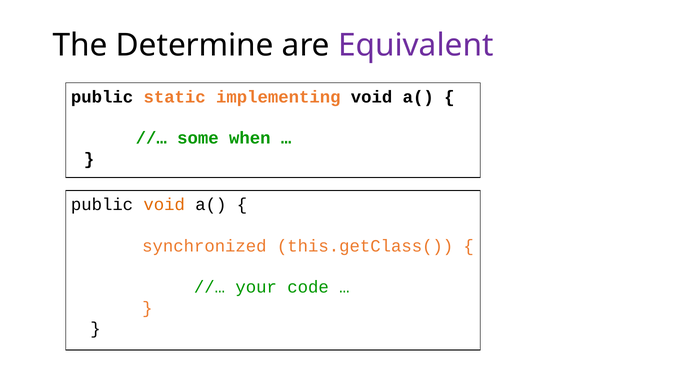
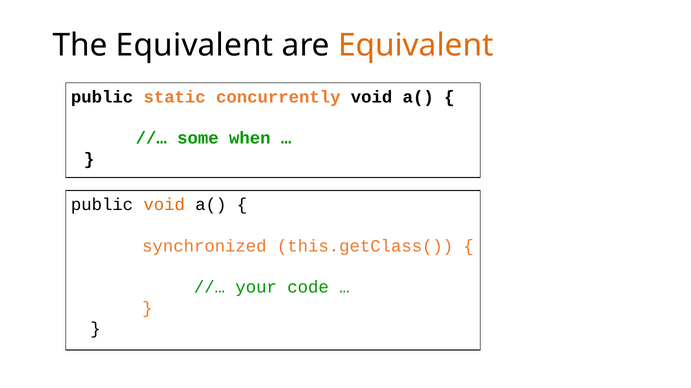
The Determine: Determine -> Equivalent
Equivalent at (416, 45) colour: purple -> orange
implementing: implementing -> concurrently
